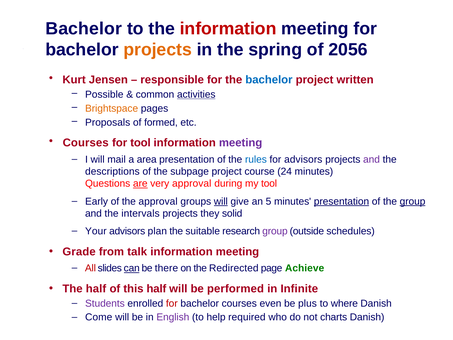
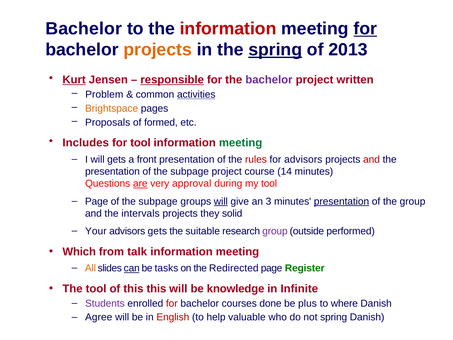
for at (365, 29) underline: none -> present
spring at (275, 50) underline: none -> present
2056: 2056 -> 2013
Kurt underline: none -> present
responsible underline: none -> present
bachelor at (269, 80) colour: blue -> purple
Possible: Possible -> Problem
Courses at (86, 143): Courses -> Includes
meeting at (241, 143) colour: purple -> green
will mail: mail -> gets
area: area -> front
rules colour: blue -> red
and at (372, 159) colour: purple -> red
descriptions at (112, 171): descriptions -> presentation
24: 24 -> 14
Early at (97, 201): Early -> Page
approval at (158, 201): approval -> subpage
5: 5 -> 3
group at (413, 201) underline: present -> none
advisors plan: plan -> gets
schedules: schedules -> performed
Grade: Grade -> Which
All colour: red -> orange
there: there -> tasks
Achieve: Achieve -> Register
The half: half -> tool
this half: half -> this
performed: performed -> knowledge
even: even -> done
Come: Come -> Agree
English colour: purple -> red
required: required -> valuable
not charts: charts -> spring
